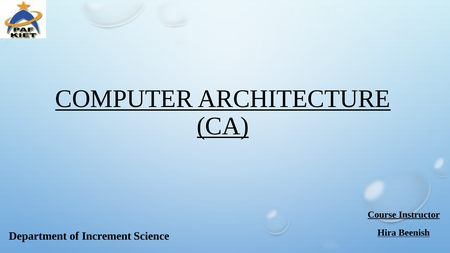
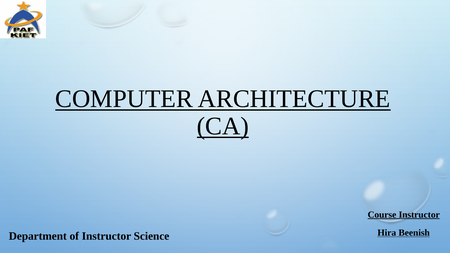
of Increment: Increment -> Instructor
